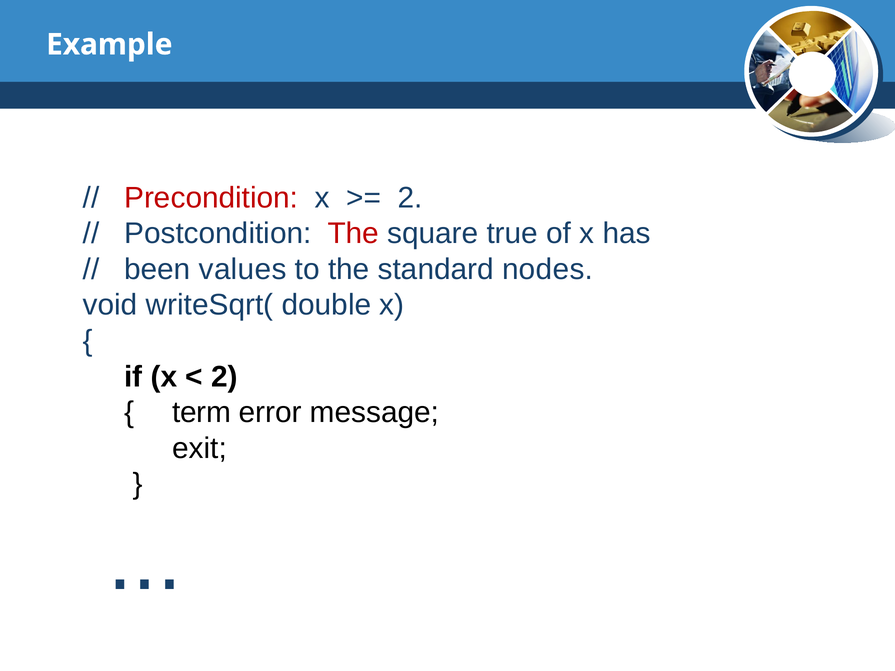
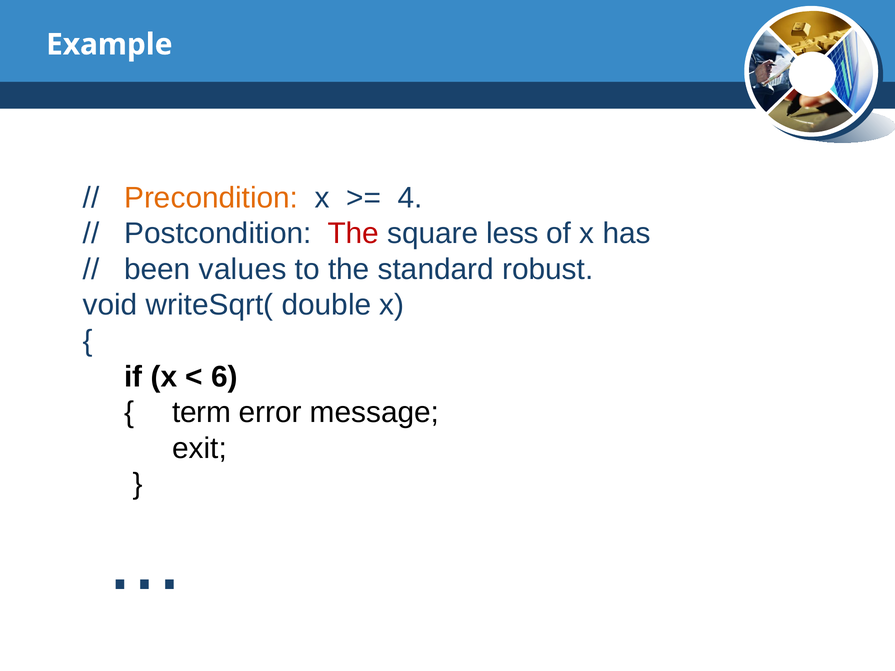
Precondition colour: red -> orange
2 at (410, 198): 2 -> 4
true: true -> less
nodes: nodes -> robust
2 at (224, 377): 2 -> 6
